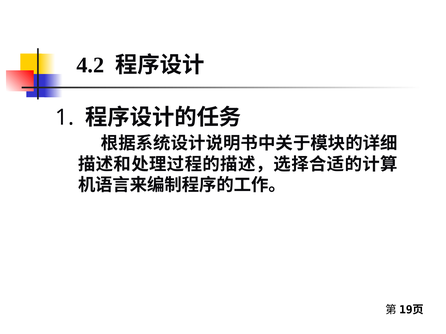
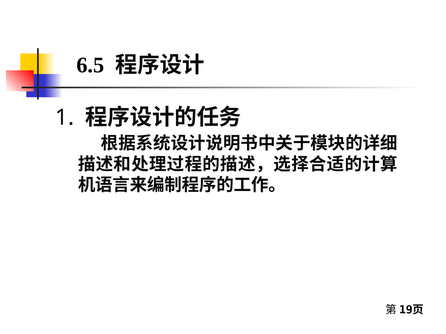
4.2: 4.2 -> 6.5
